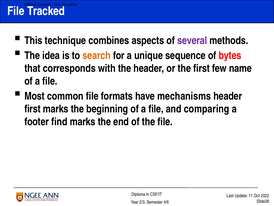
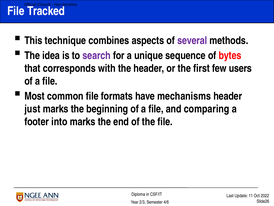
search colour: orange -> purple
name: name -> users
first at (32, 109): first -> just
find: find -> into
